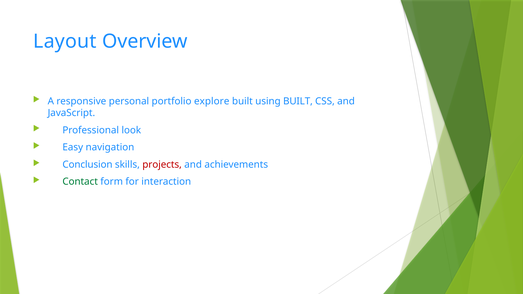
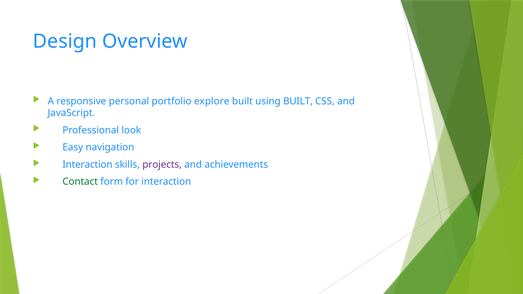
Layout: Layout -> Design
Conclusion at (87, 165): Conclusion -> Interaction
projects colour: red -> purple
